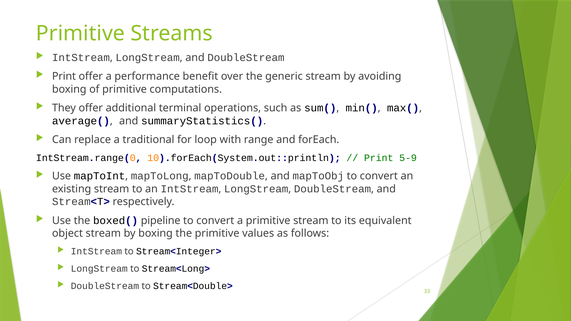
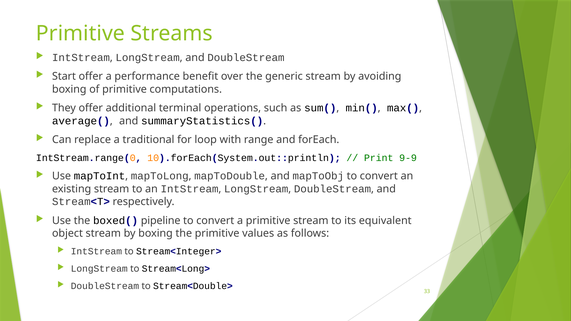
Print at (64, 76): Print -> Start
5-9: 5-9 -> 9-9
